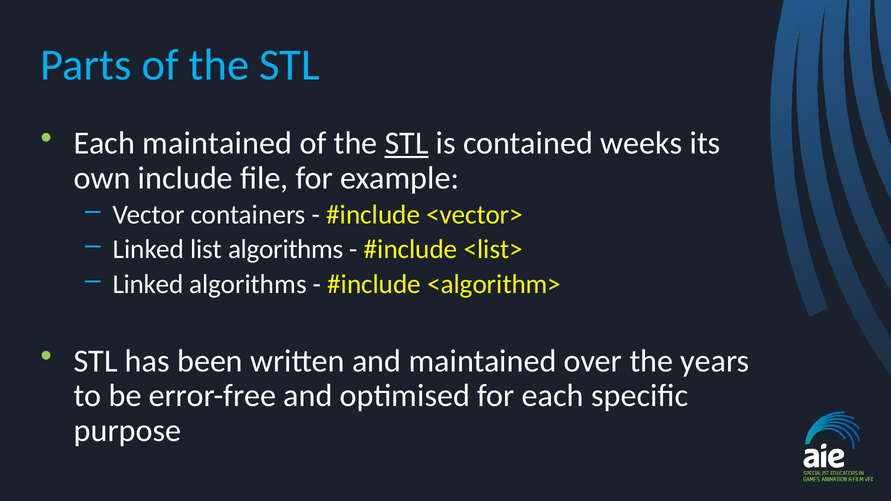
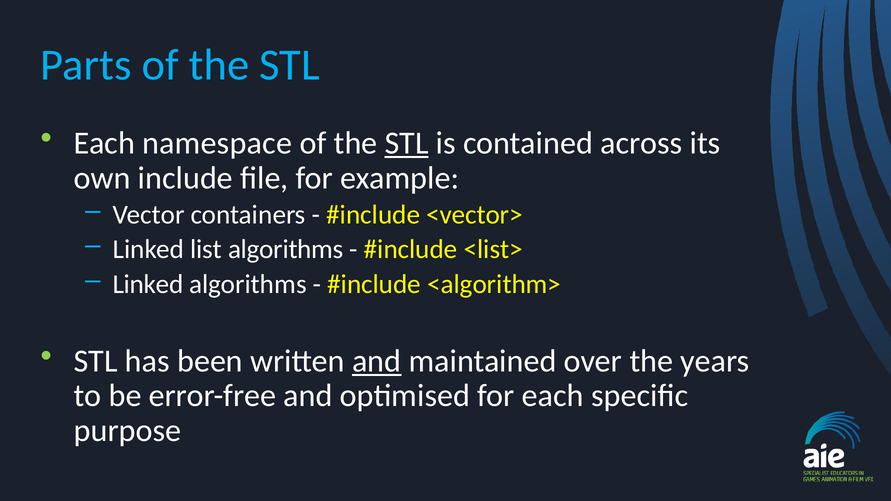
Each maintained: maintained -> namespace
weeks: weeks -> across
and at (377, 361) underline: none -> present
